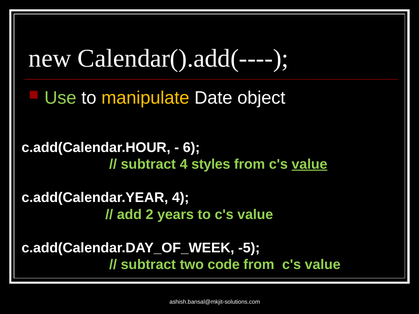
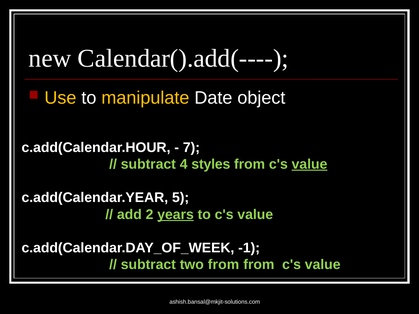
Use colour: light green -> yellow
6: 6 -> 7
c.add(Calendar.YEAR 4: 4 -> 5
years underline: none -> present
-5: -5 -> -1
two code: code -> from
